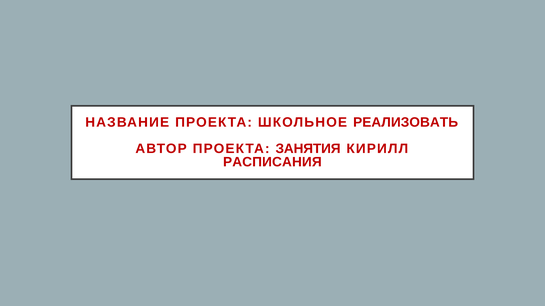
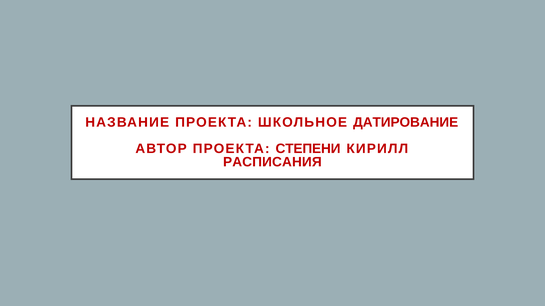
РЕАЛИЗОВАТЬ: РЕАЛИЗОВАТЬ -> ДАТИРОВАНИЕ
ЗАНЯТИЯ: ЗАНЯТИЯ -> СТЕПЕНИ
